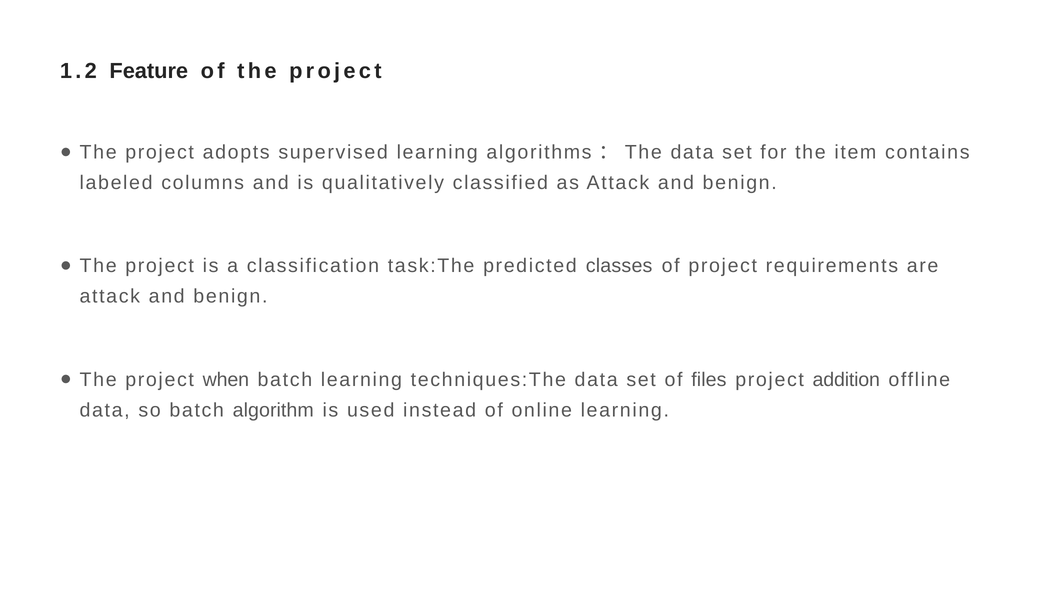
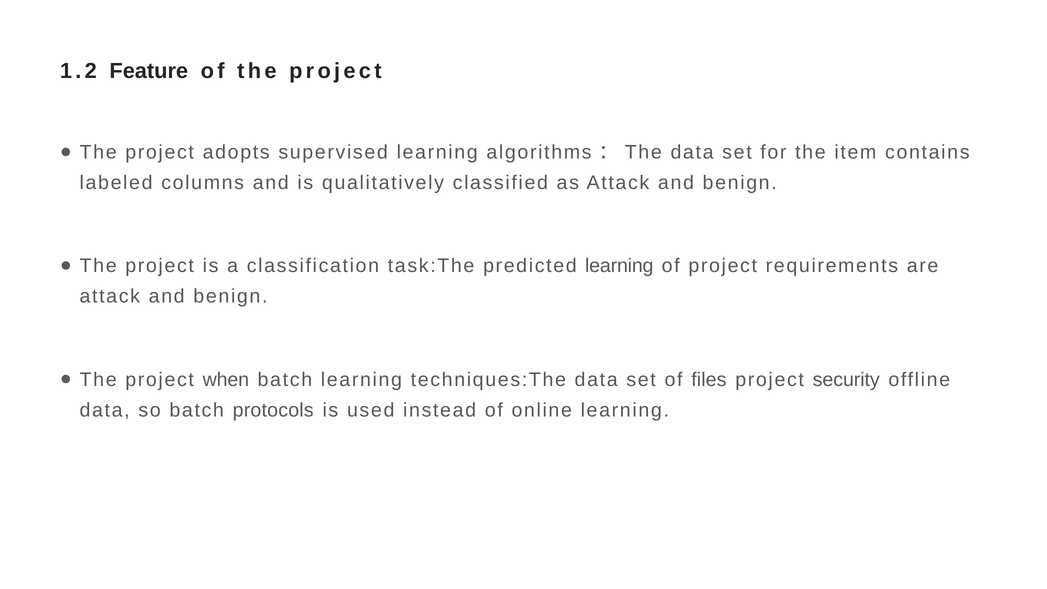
predicted classes: classes -> learning
addition: addition -> security
algorithm: algorithm -> protocols
